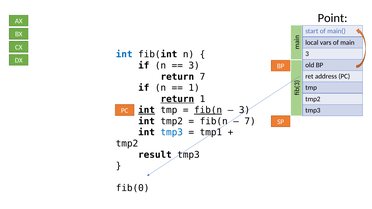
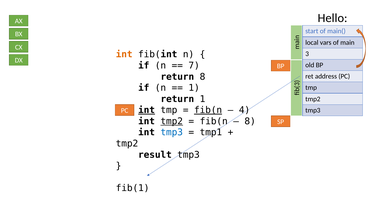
Point: Point -> Hello
int at (124, 54) colour: blue -> orange
3 at (194, 66): 3 -> 7
return 7: 7 -> 8
return at (177, 99) underline: present -> none
3 at (244, 110): 3 -> 4
tmp2 at (172, 121) underline: none -> present
7 at (250, 121): 7 -> 8
fib(0: fib(0 -> fib(1
